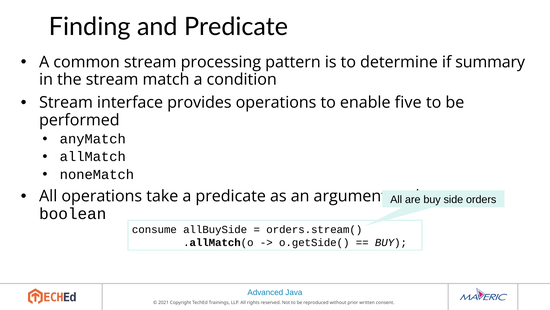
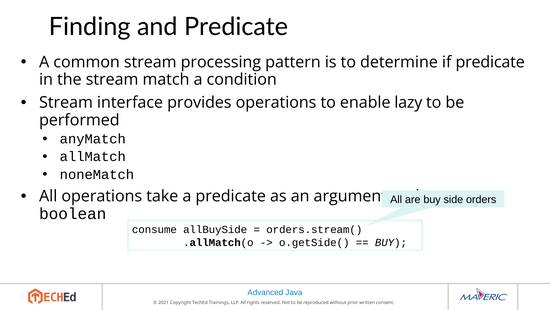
if summary: summary -> predicate
five: five -> lazy
